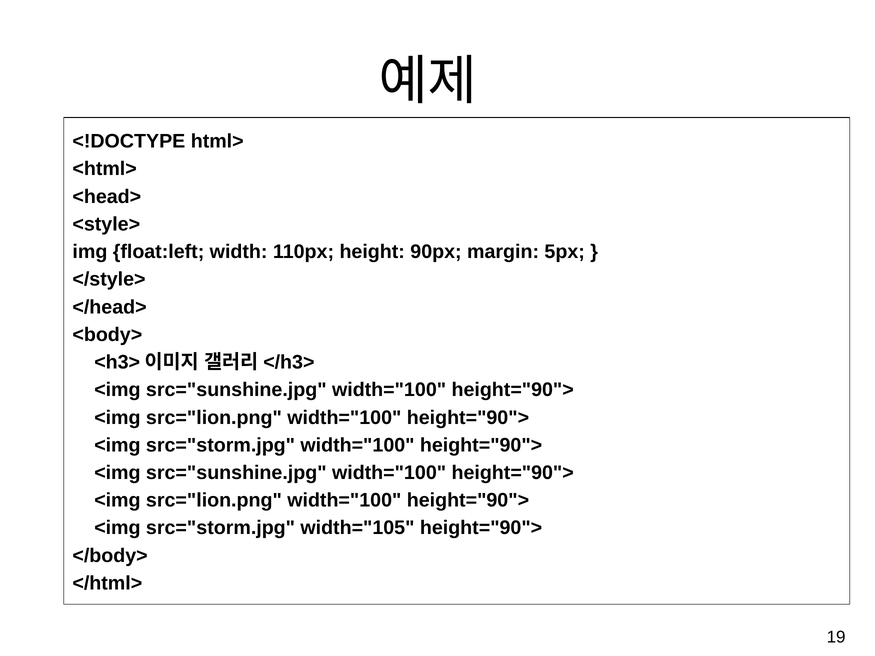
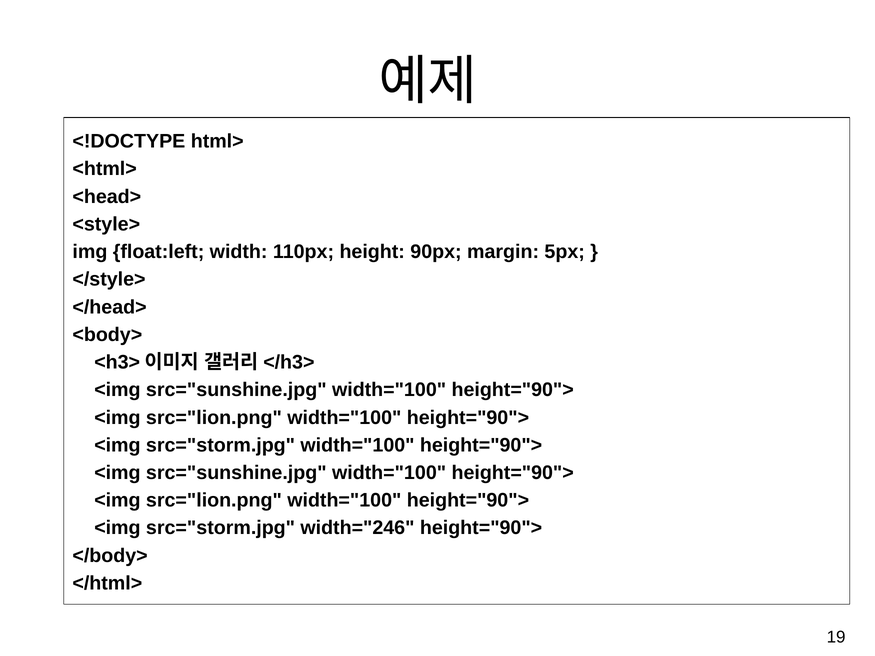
width="105: width="105 -> width="246
